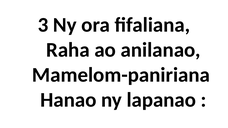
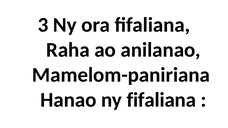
ny lapanao: lapanao -> fifaliana
